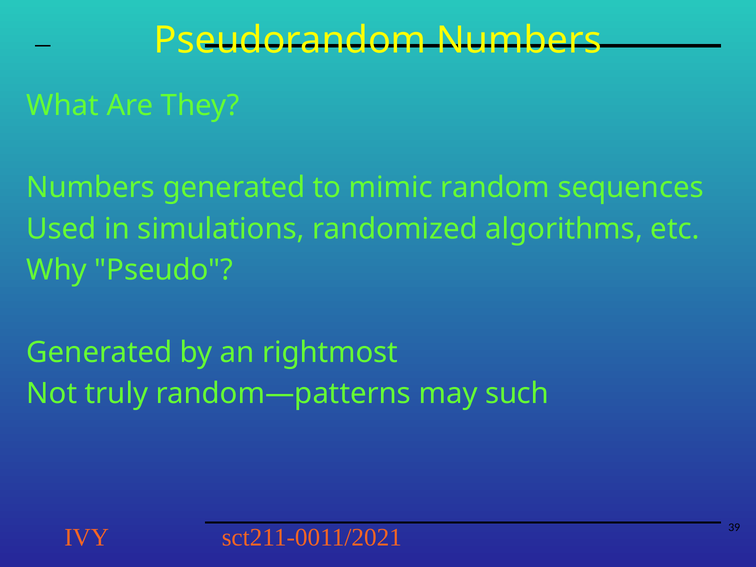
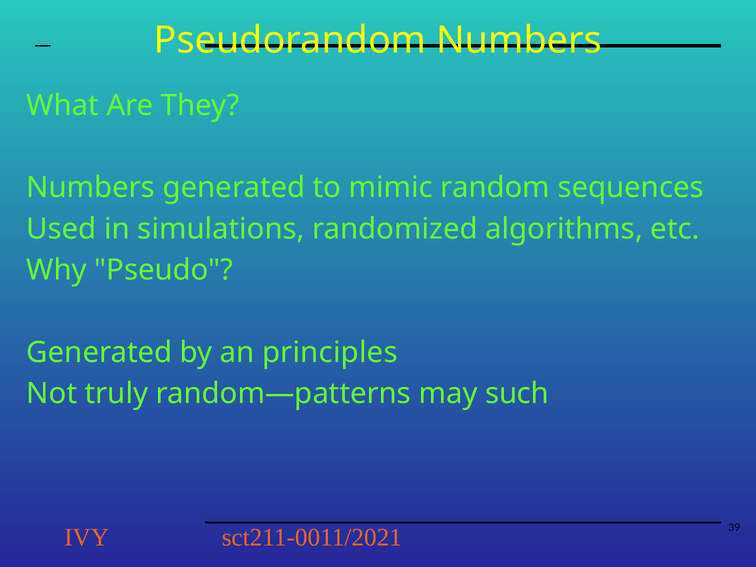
rightmost: rightmost -> principles
